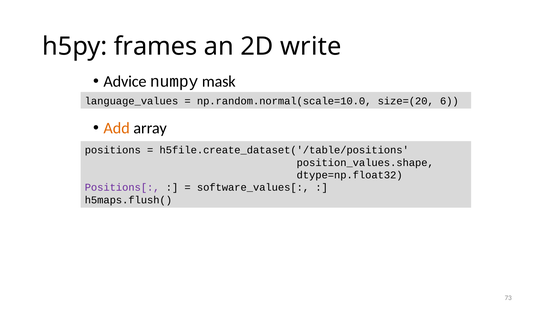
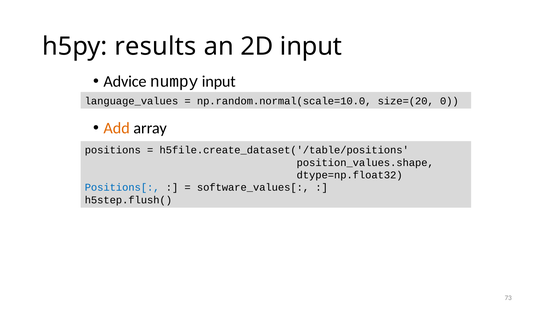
frames: frames -> results
2D write: write -> input
numpy mask: mask -> input
6: 6 -> 0
Positions[ colour: purple -> blue
h5maps.flush(: h5maps.flush( -> h5step.flush(
